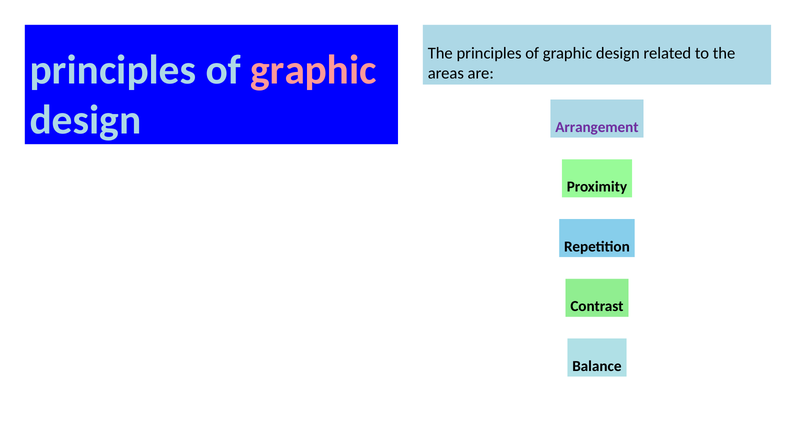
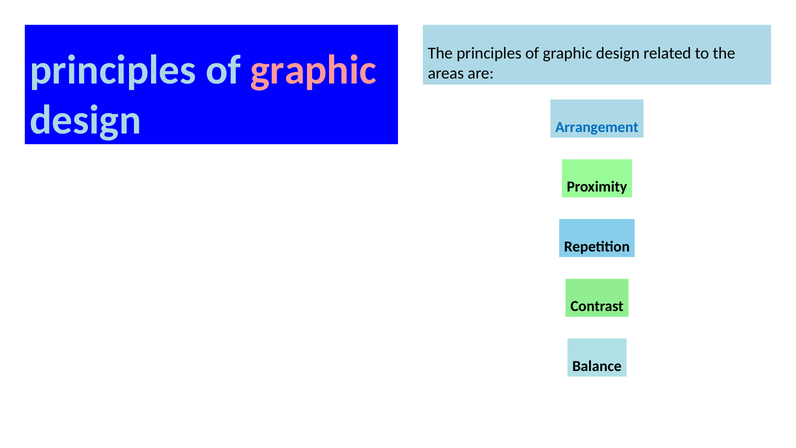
Arrangement colour: purple -> blue
